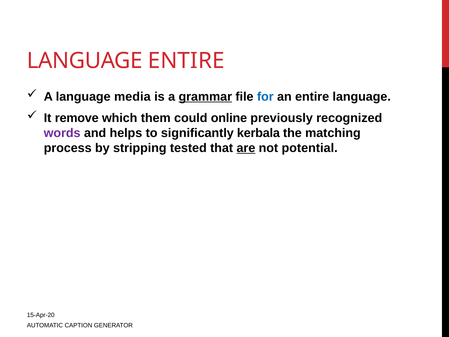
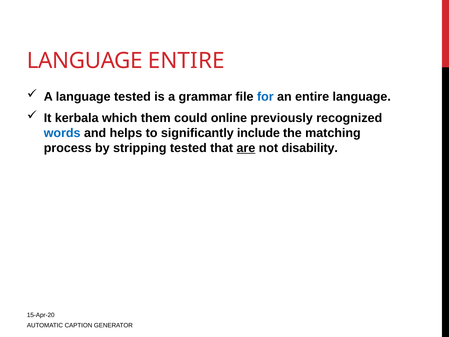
language media: media -> tested
grammar underline: present -> none
remove: remove -> kerbala
words colour: purple -> blue
kerbala: kerbala -> include
potential: potential -> disability
